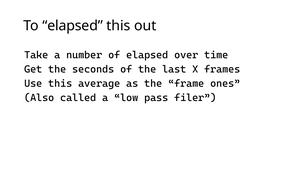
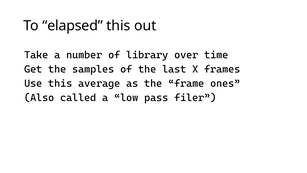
of elapsed: elapsed -> library
seconds: seconds -> samples
